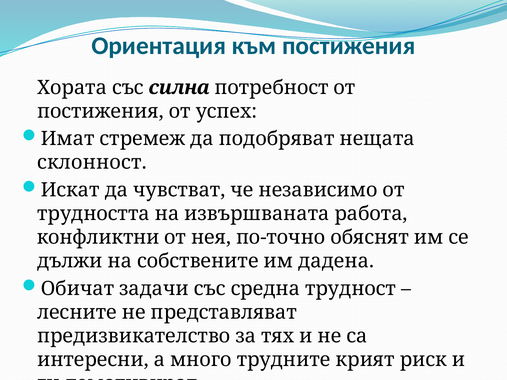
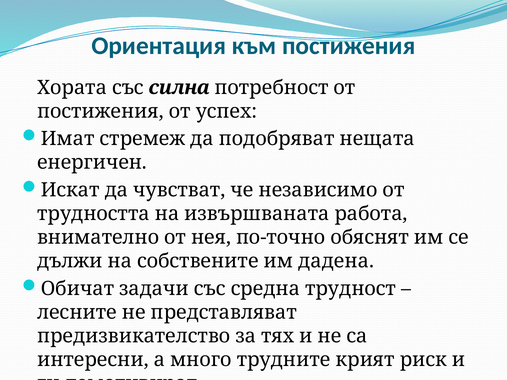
склонност: склонност -> енергичен
конфликтни: конфликтни -> внимателно
